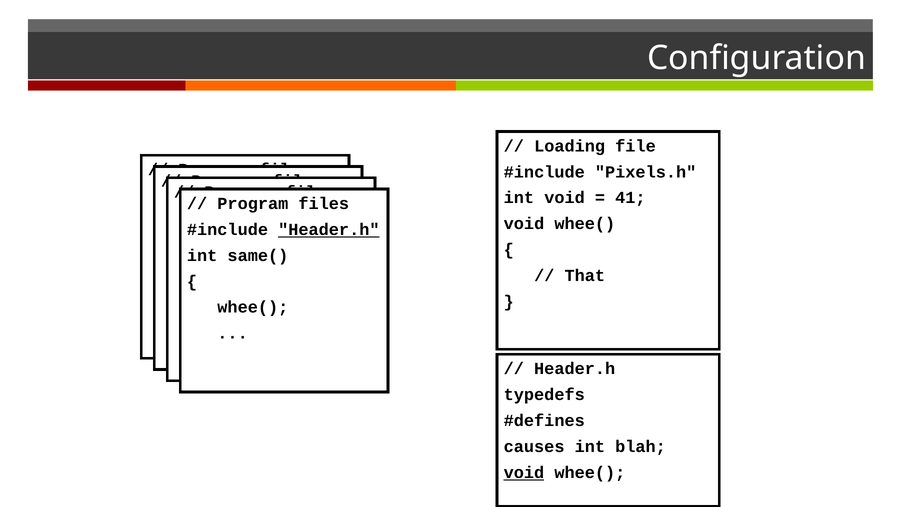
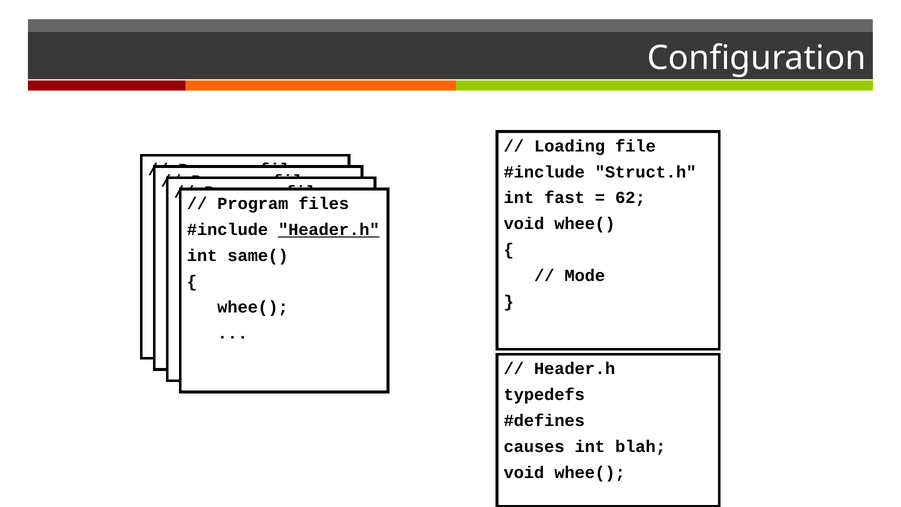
Pixels.h: Pixels.h -> Struct.h
int void: void -> fast
41: 41 -> 62
That: That -> Mode
void at (524, 472) underline: present -> none
